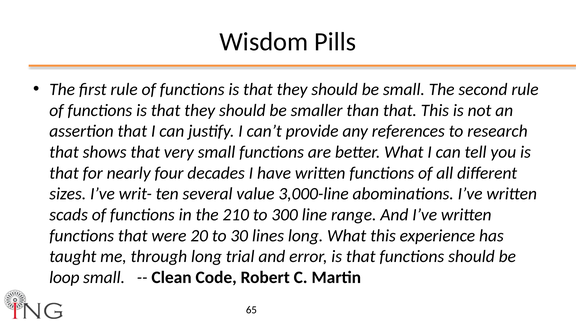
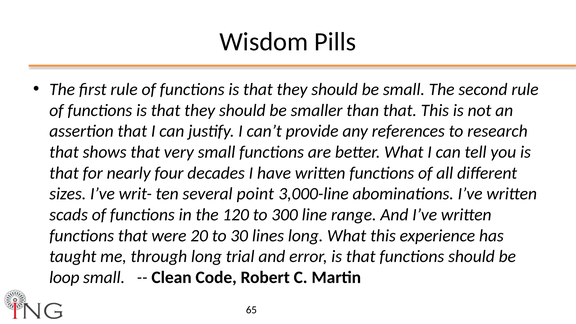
value: value -> point
210: 210 -> 120
